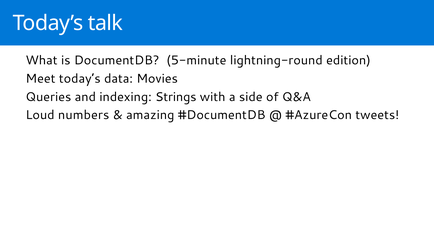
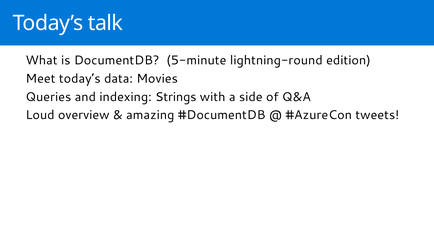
numbers: numbers -> overview
